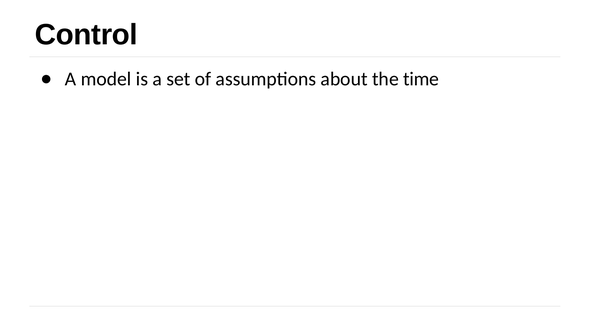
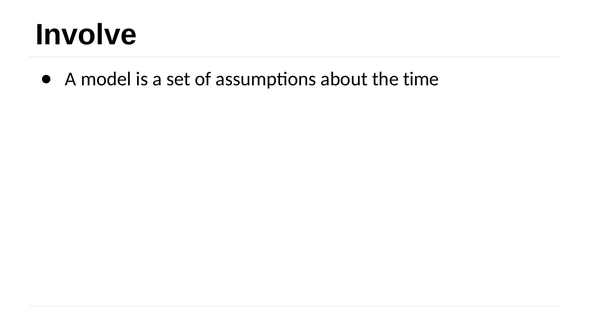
Control: Control -> Involve
